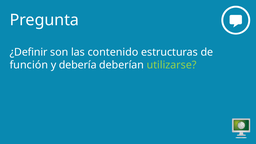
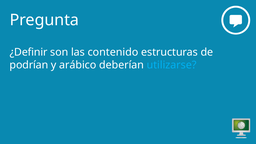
función: función -> podrían
debería: debería -> arábico
utilizarse colour: light green -> light blue
